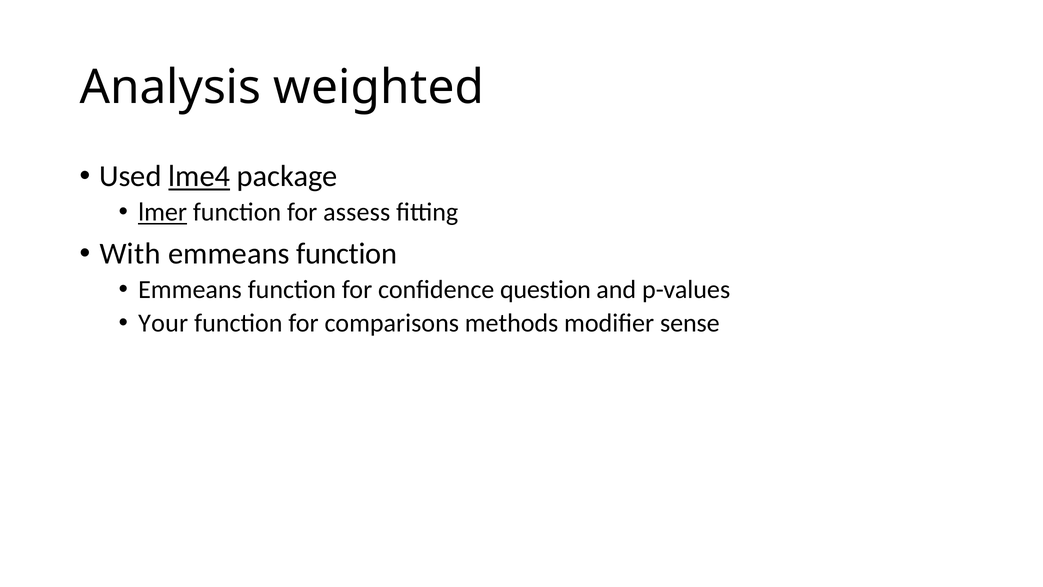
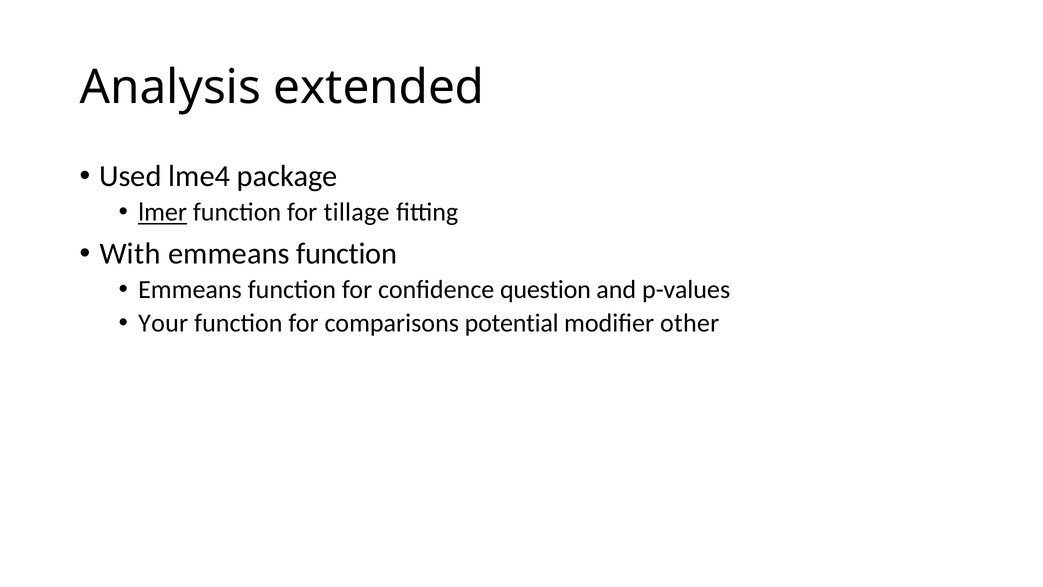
weighted: weighted -> extended
lme4 underline: present -> none
assess: assess -> tillage
methods: methods -> potential
sense: sense -> other
